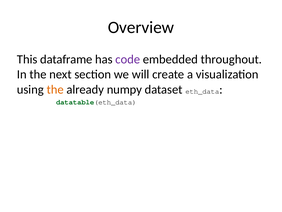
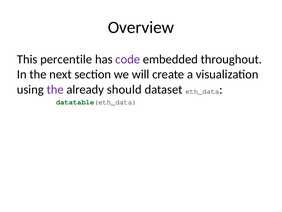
dataframe: dataframe -> percentile
the at (55, 89) colour: orange -> purple
numpy: numpy -> should
